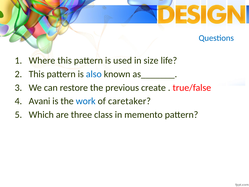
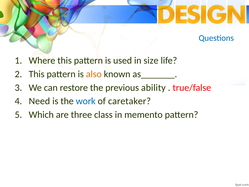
also colour: blue -> orange
create: create -> ability
Avani: Avani -> Need
